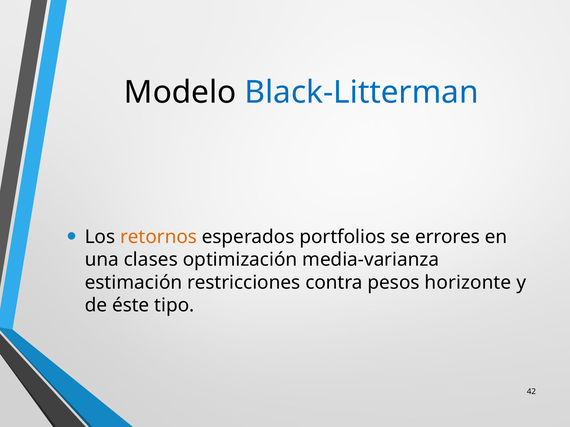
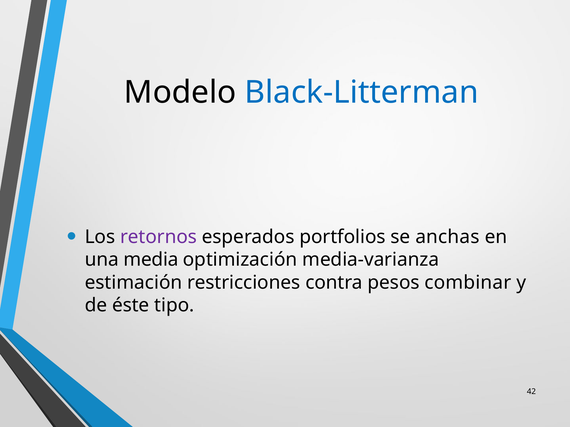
retornos colour: orange -> purple
errores: errores -> anchas
clases: clases -> media
horizonte: horizonte -> combinar
